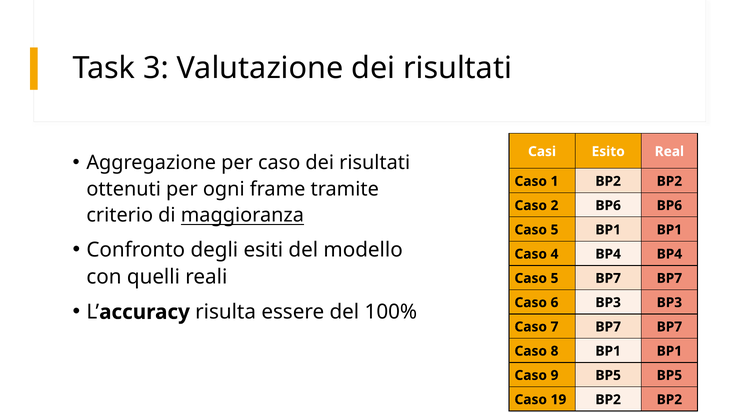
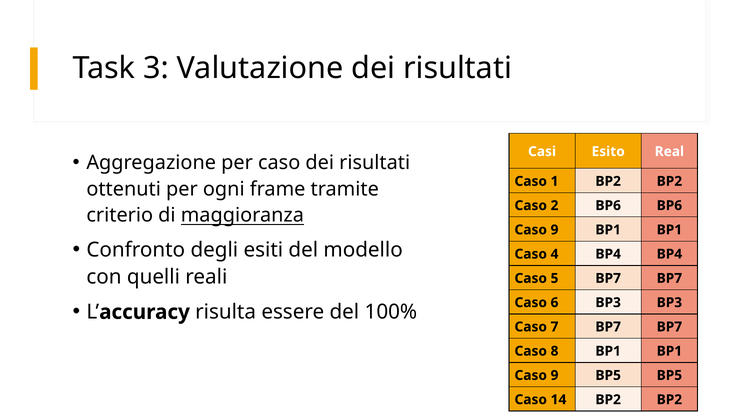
5 at (555, 230): 5 -> 9
19: 19 -> 14
